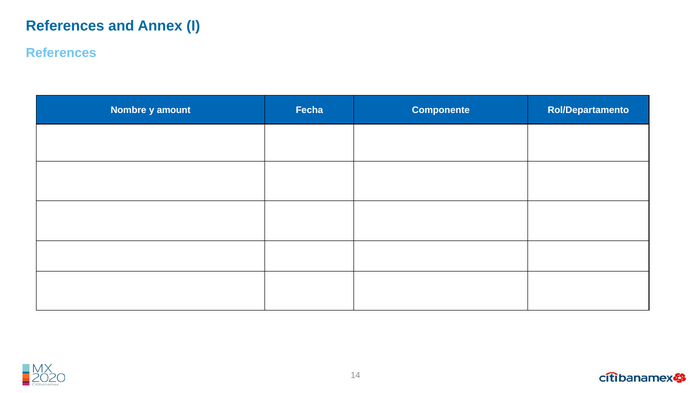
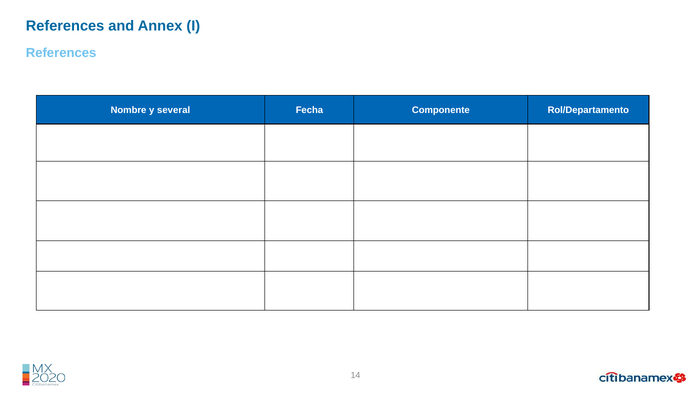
amount: amount -> several
